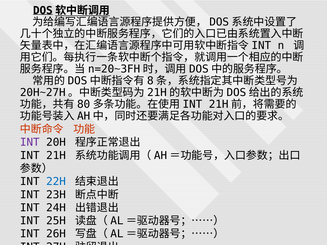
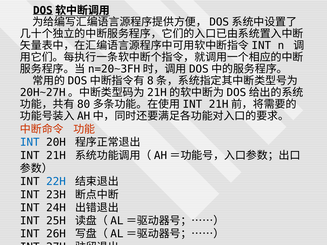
INT at (30, 143) colour: purple -> blue
